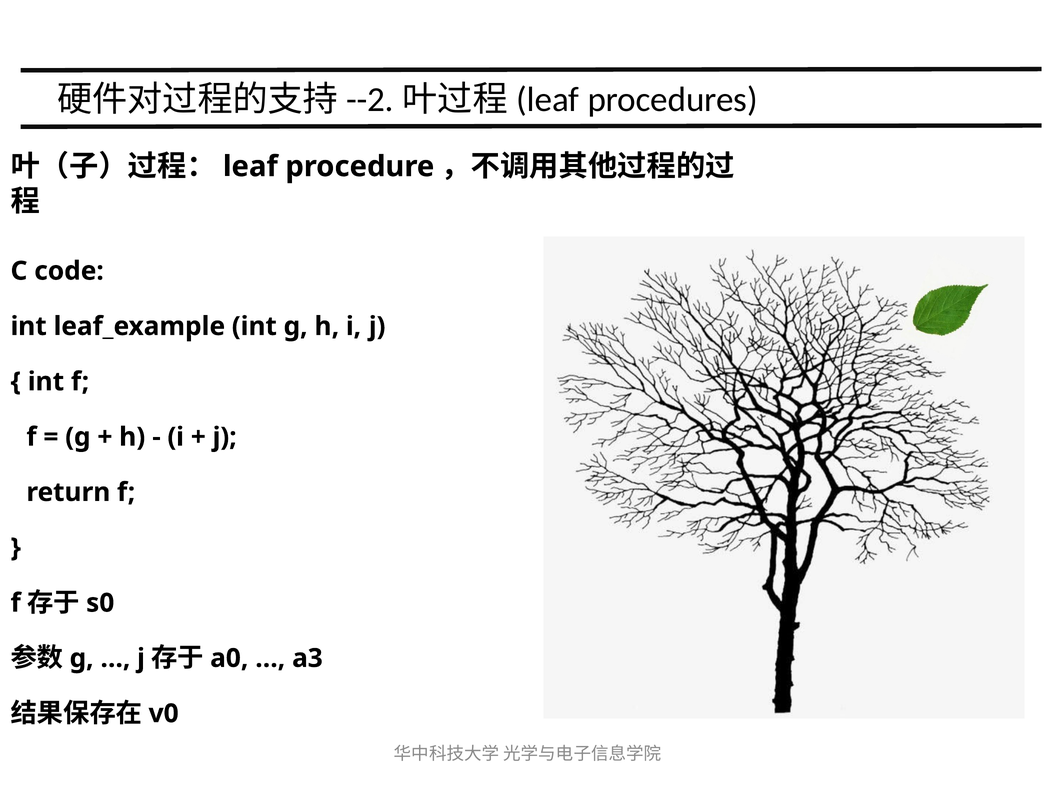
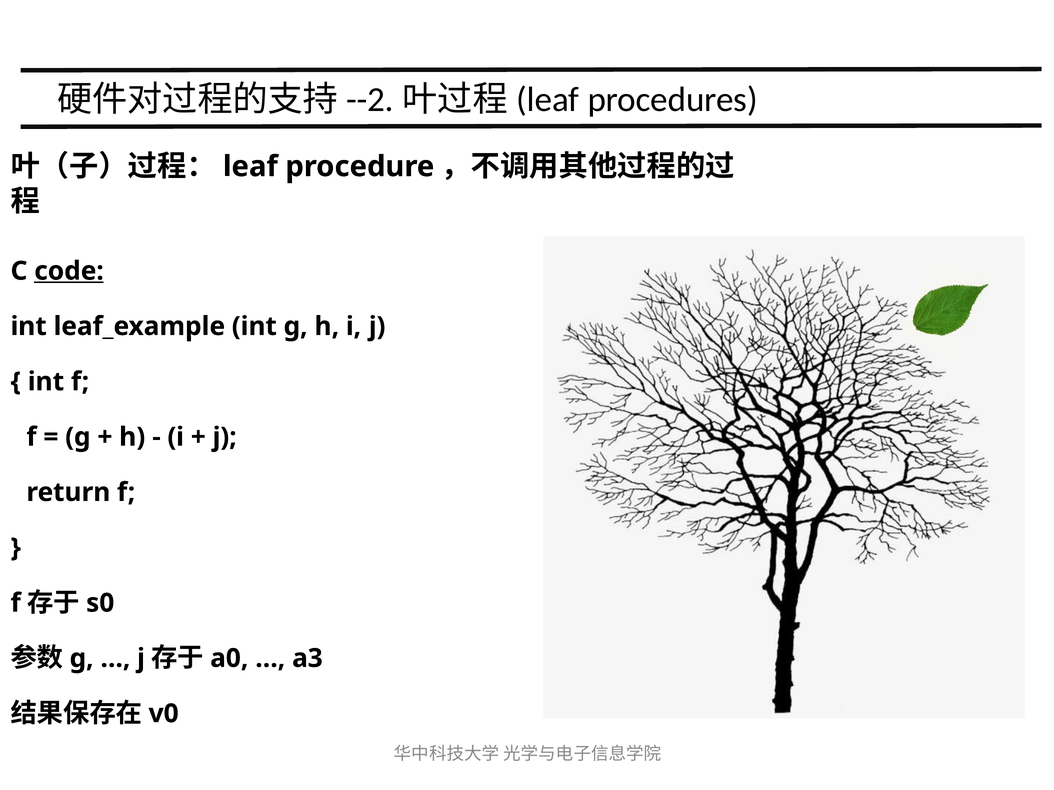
code underline: none -> present
